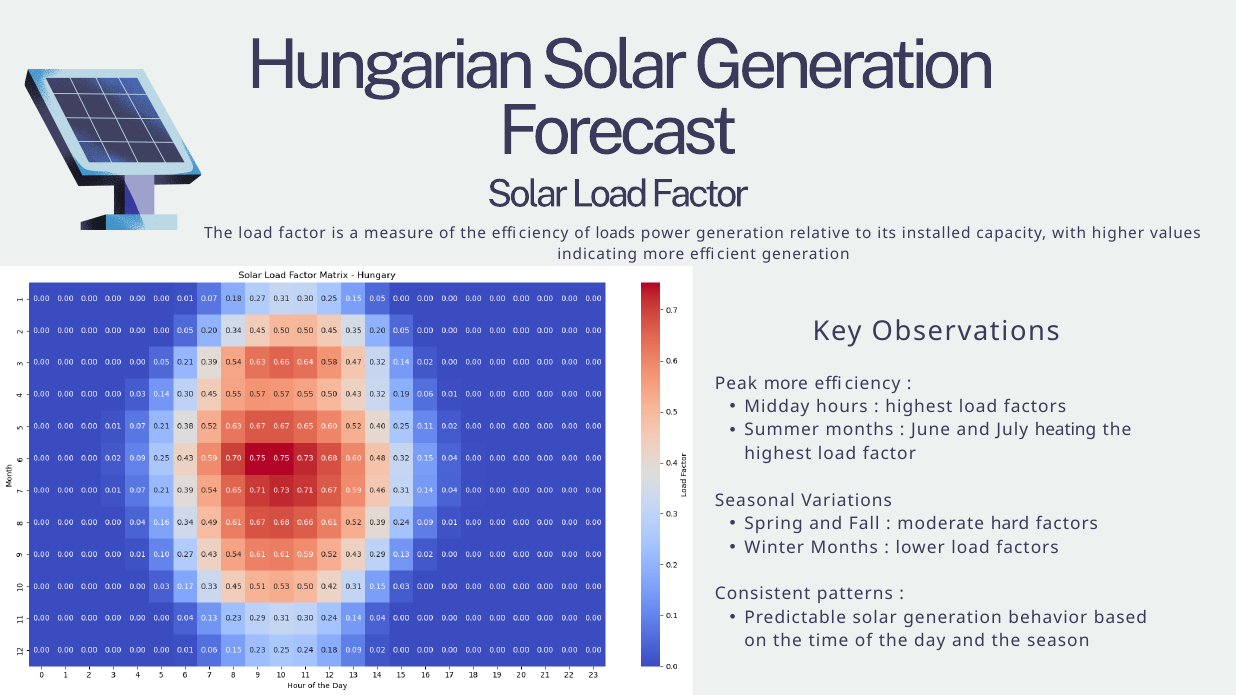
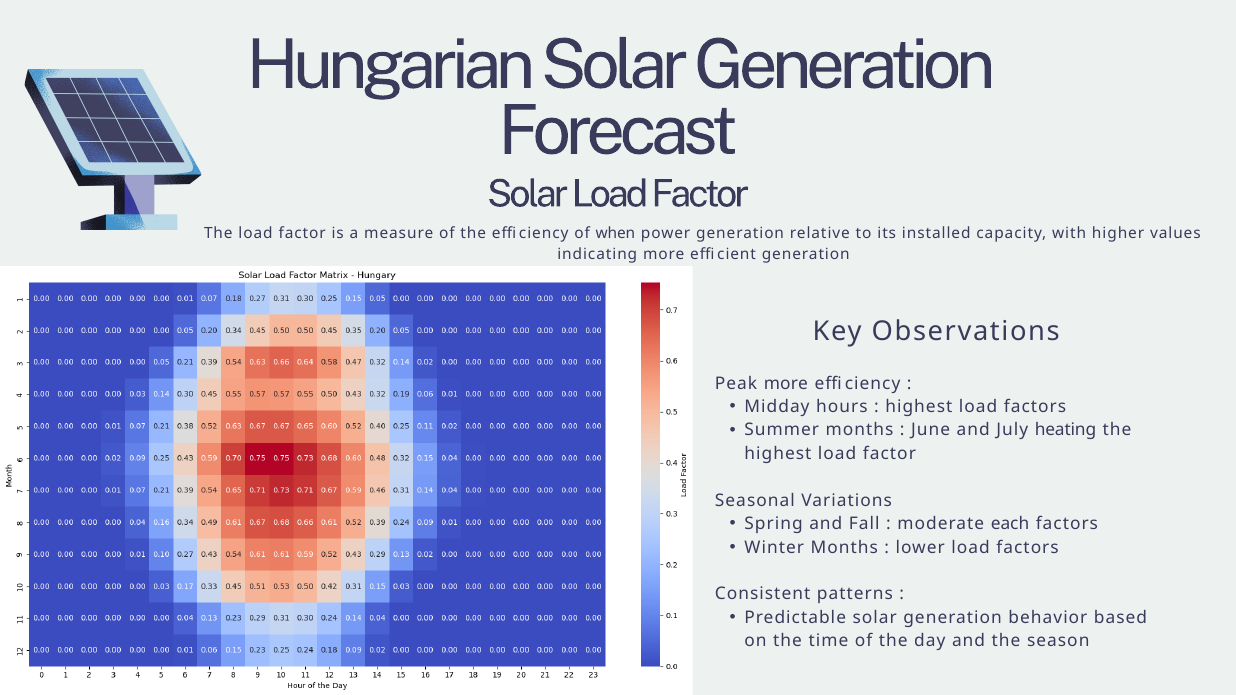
loads: loads -> when
hard: hard -> each
